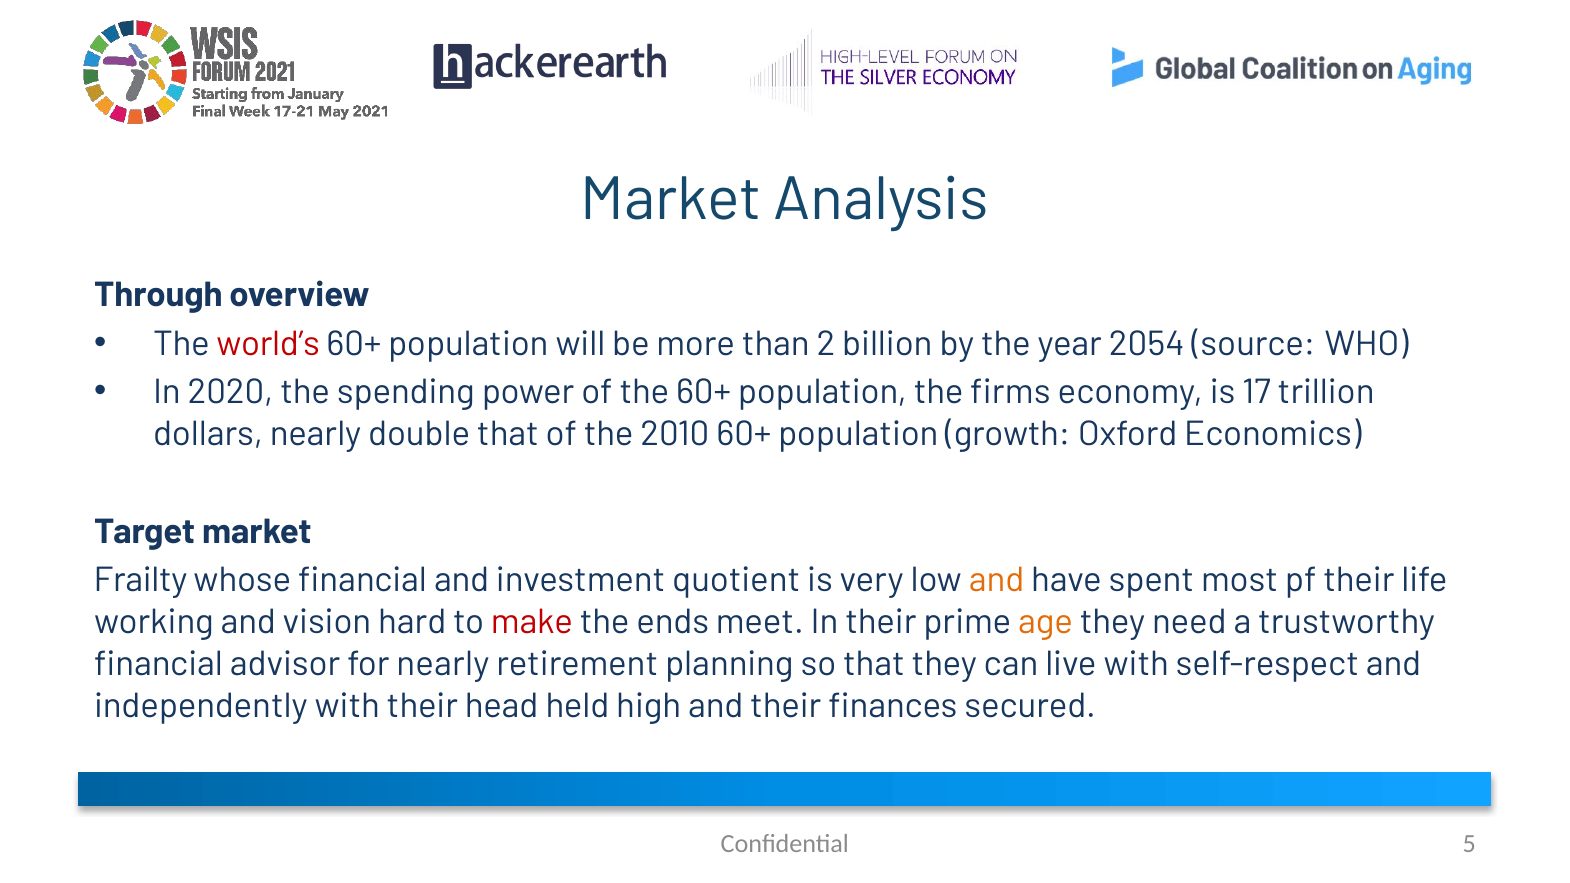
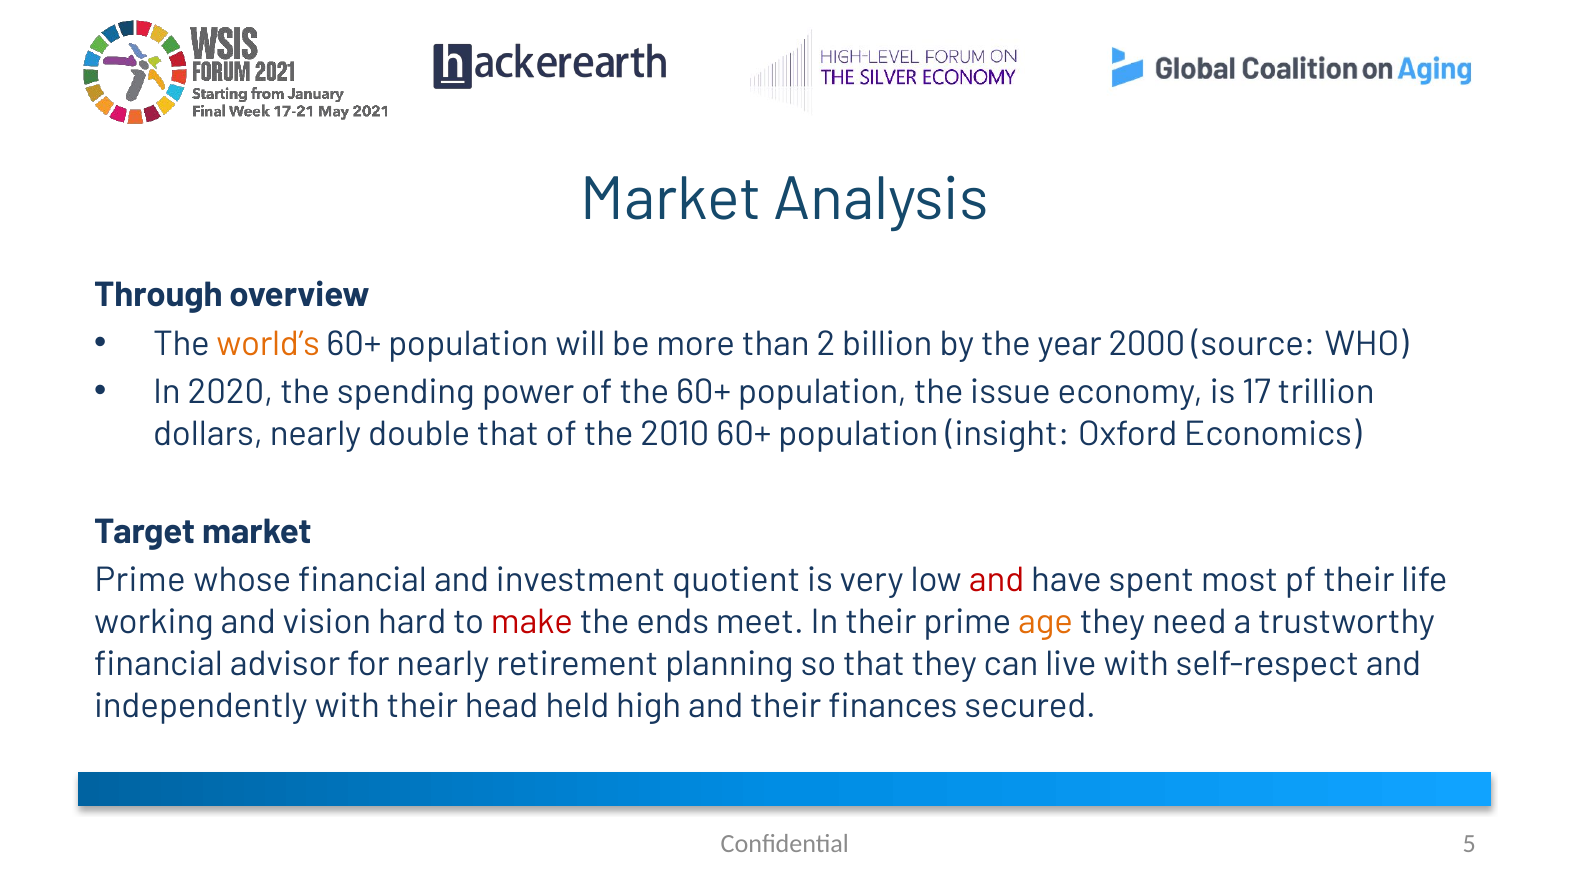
world’s colour: red -> orange
2054: 2054 -> 2000
firms: firms -> issue
growth: growth -> insight
Frailty at (141, 581): Frailty -> Prime
and at (997, 581) colour: orange -> red
